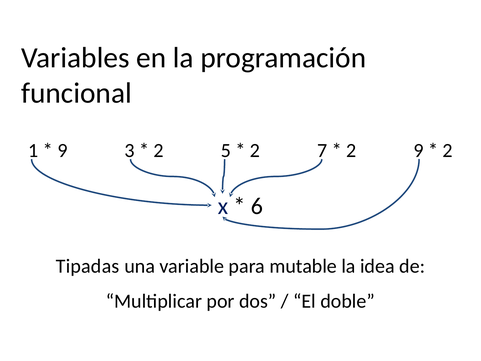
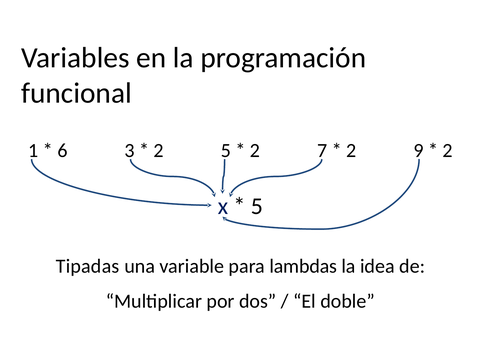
9 at (62, 151): 9 -> 6
6 at (257, 206): 6 -> 5
mutable: mutable -> lambdas
